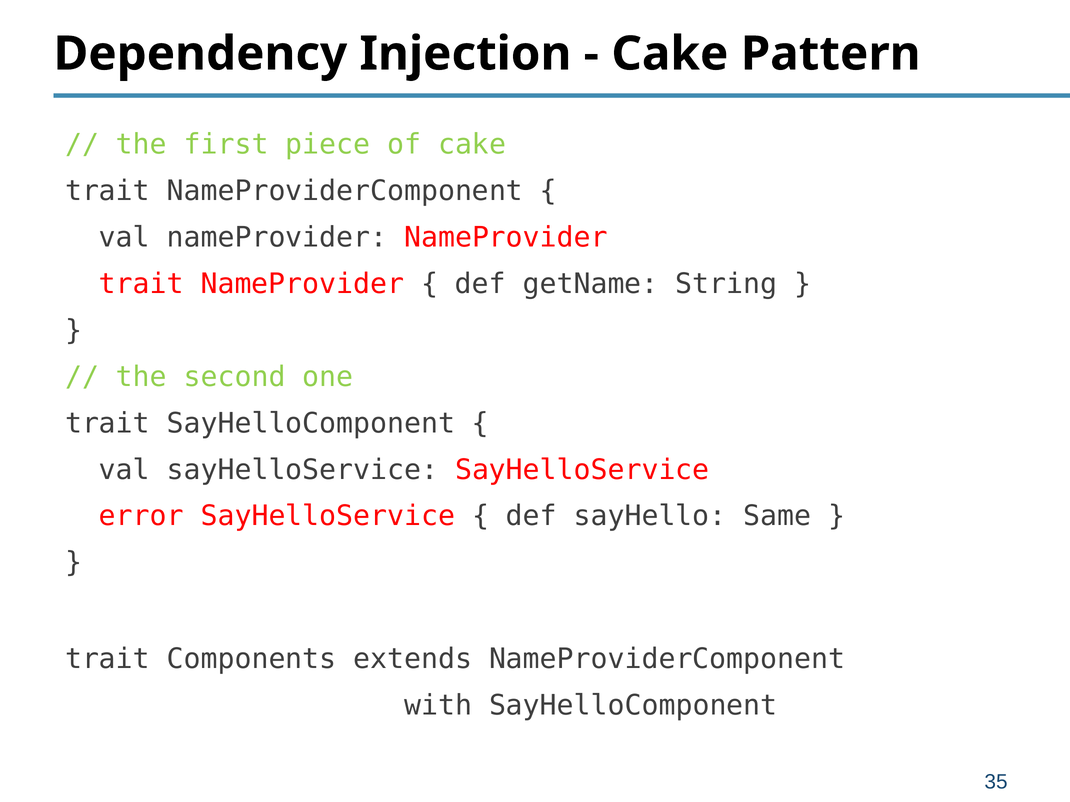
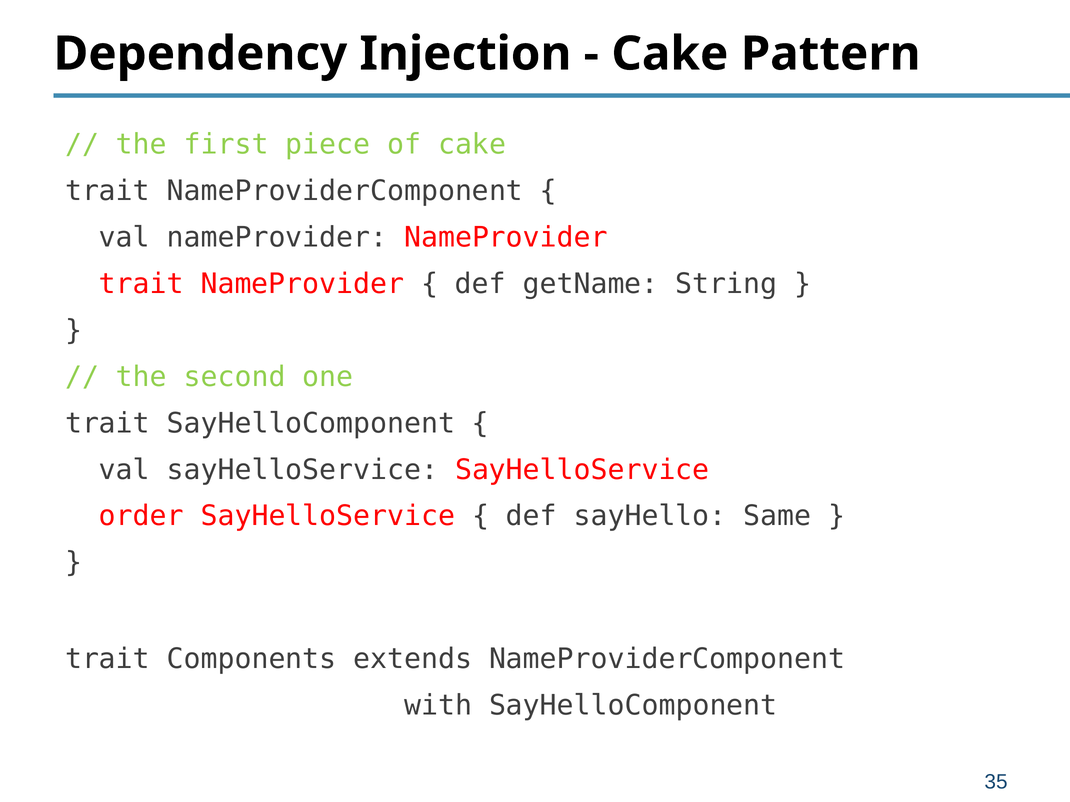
error: error -> order
